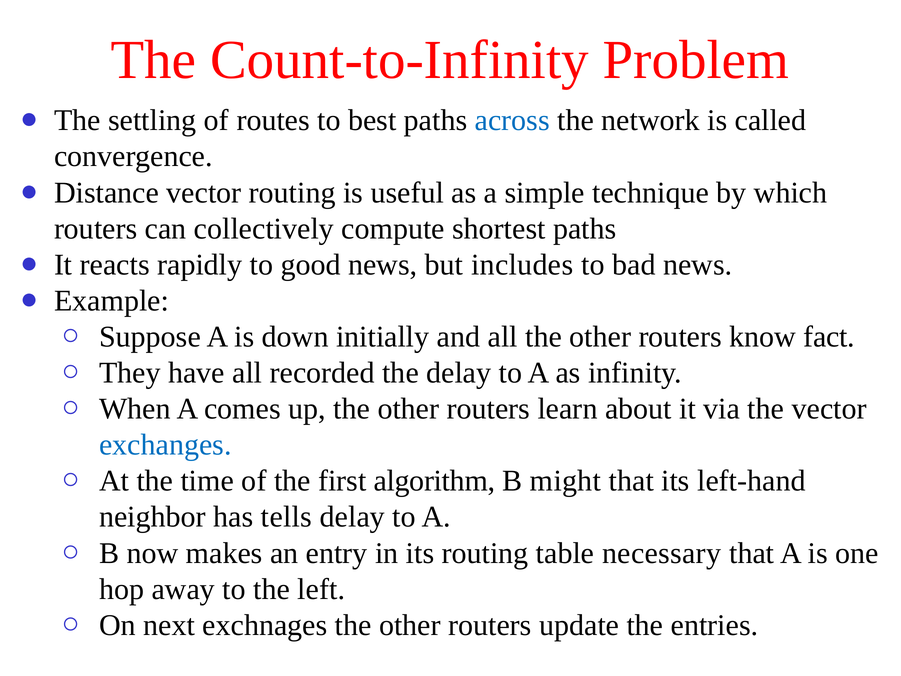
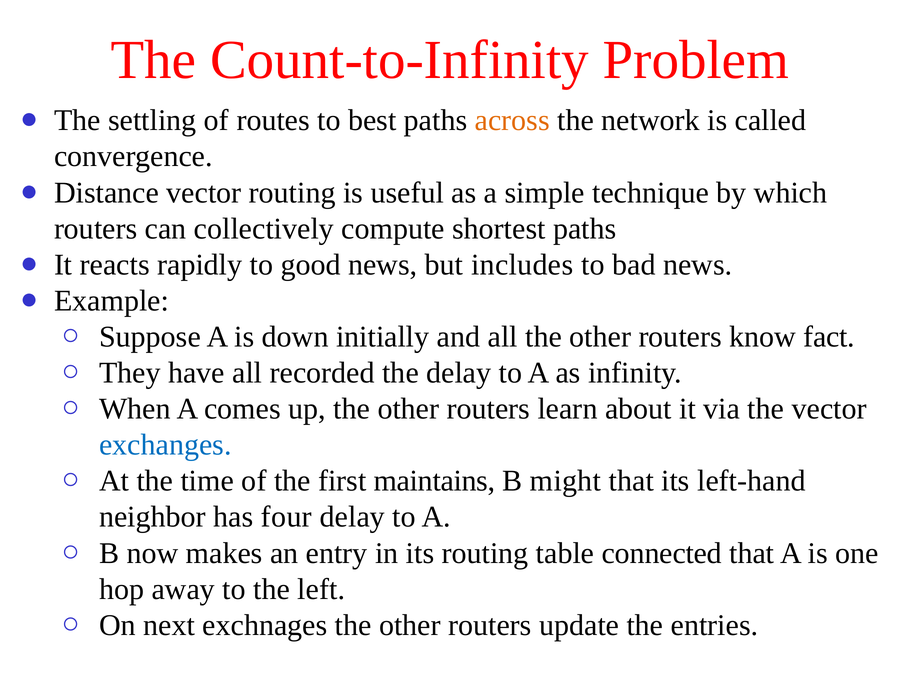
across colour: blue -> orange
algorithm: algorithm -> maintains
tells: tells -> four
necessary: necessary -> connected
